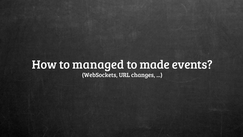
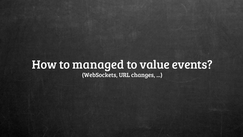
made: made -> value
